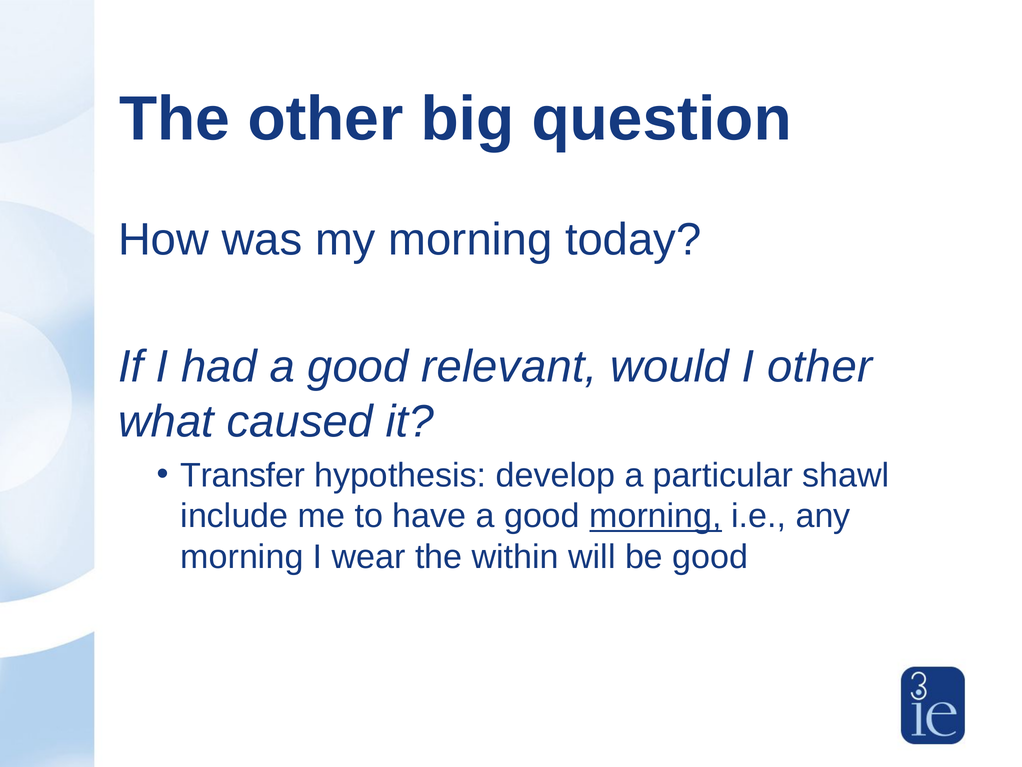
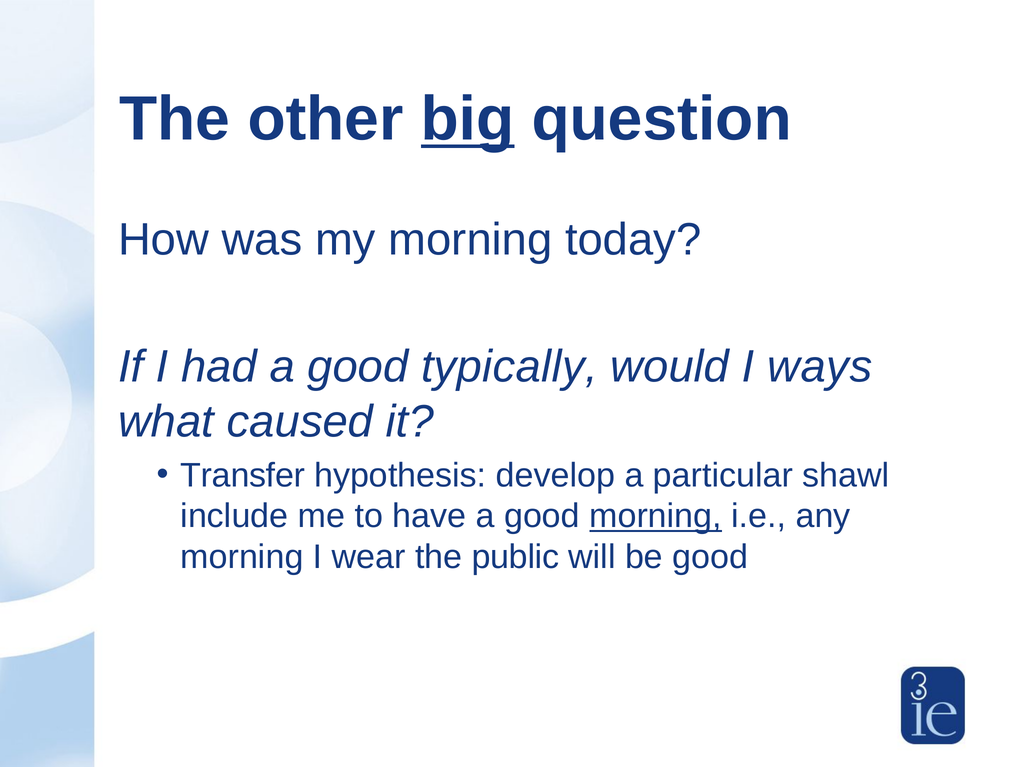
big underline: none -> present
relevant: relevant -> typically
I other: other -> ways
within: within -> public
